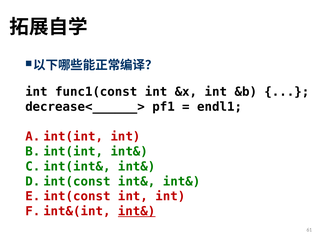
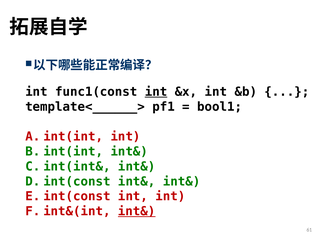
int at (156, 92) underline: none -> present
decrease<______>: decrease<______> -> template<______>
endl1: endl1 -> bool1
